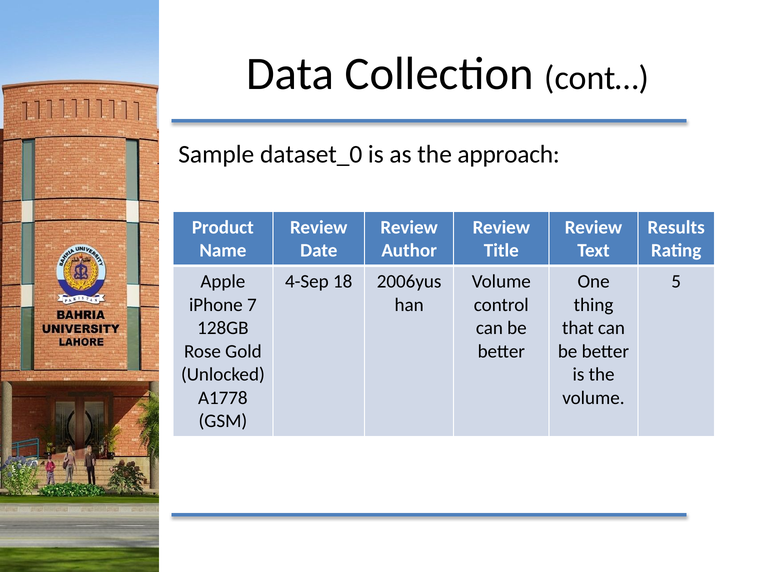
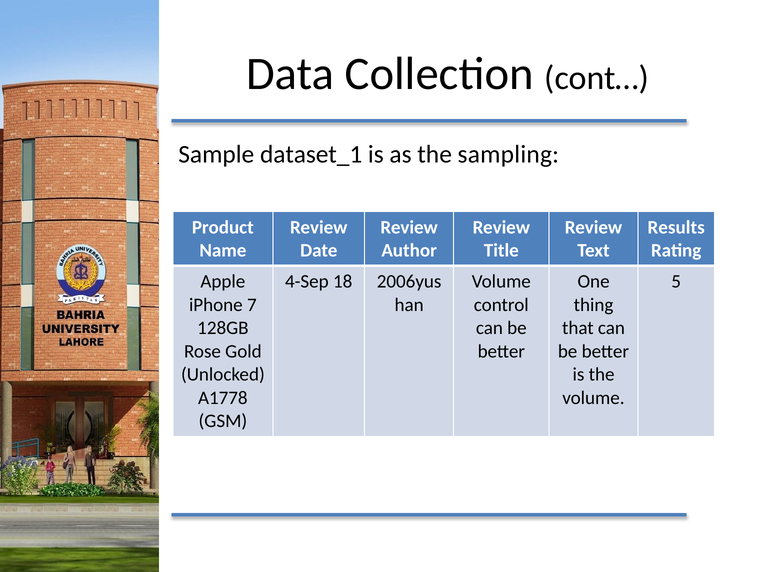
dataset_0: dataset_0 -> dataset_1
approach: approach -> sampling
